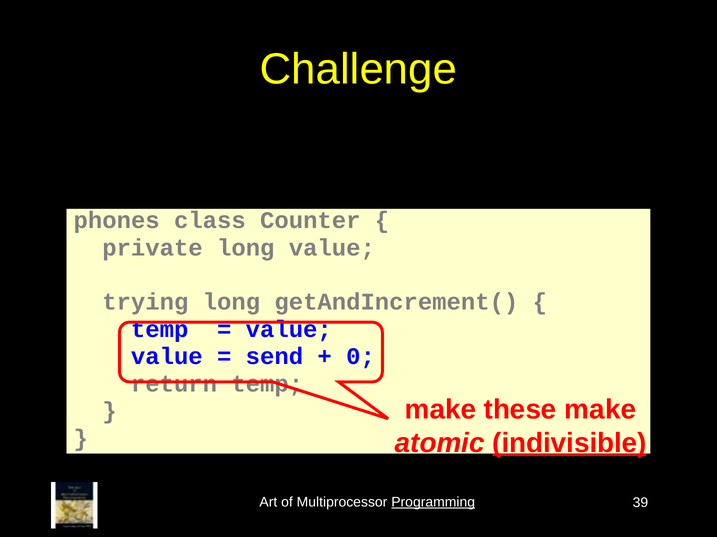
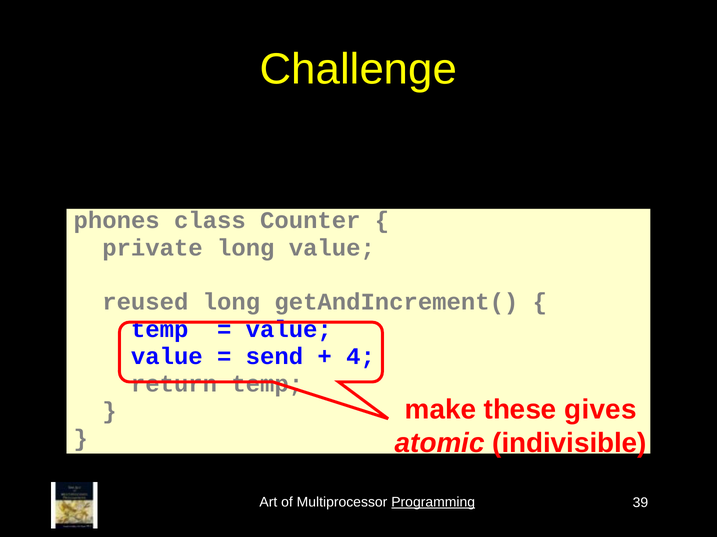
trying: trying -> reused
0: 0 -> 4
these make: make -> gives
indivisible underline: present -> none
